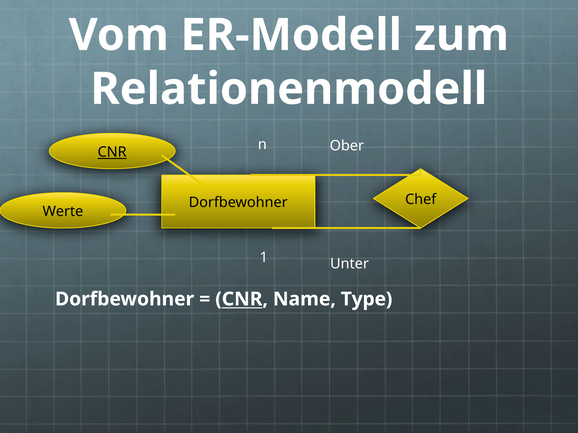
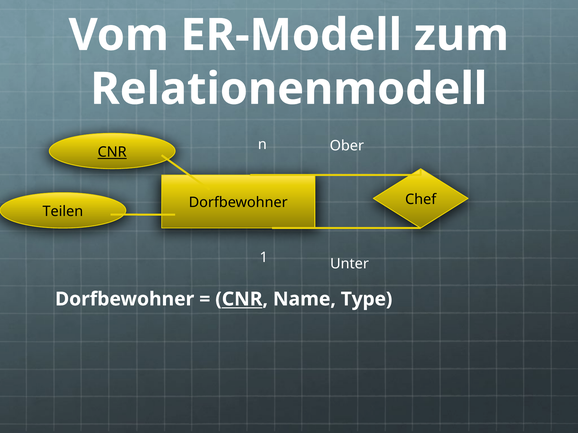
Werte: Werte -> Teilen
